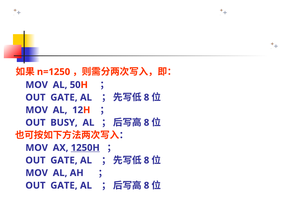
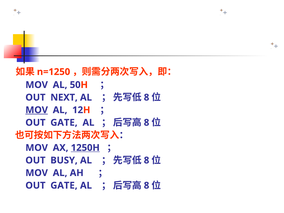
GATE at (64, 97): GATE -> NEXT
MOV at (37, 110) underline: none -> present
BUSY at (64, 123): BUSY -> GATE
GATE at (64, 160): GATE -> BUSY
